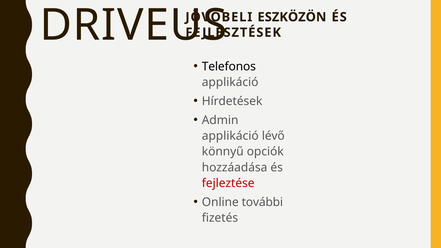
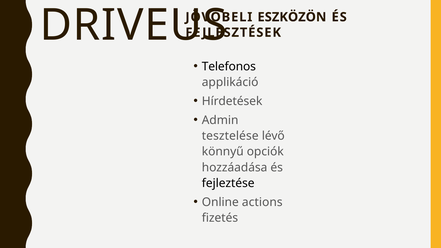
applikáció at (230, 136): applikáció -> tesztelése
fejleztése colour: red -> black
további: további -> actions
